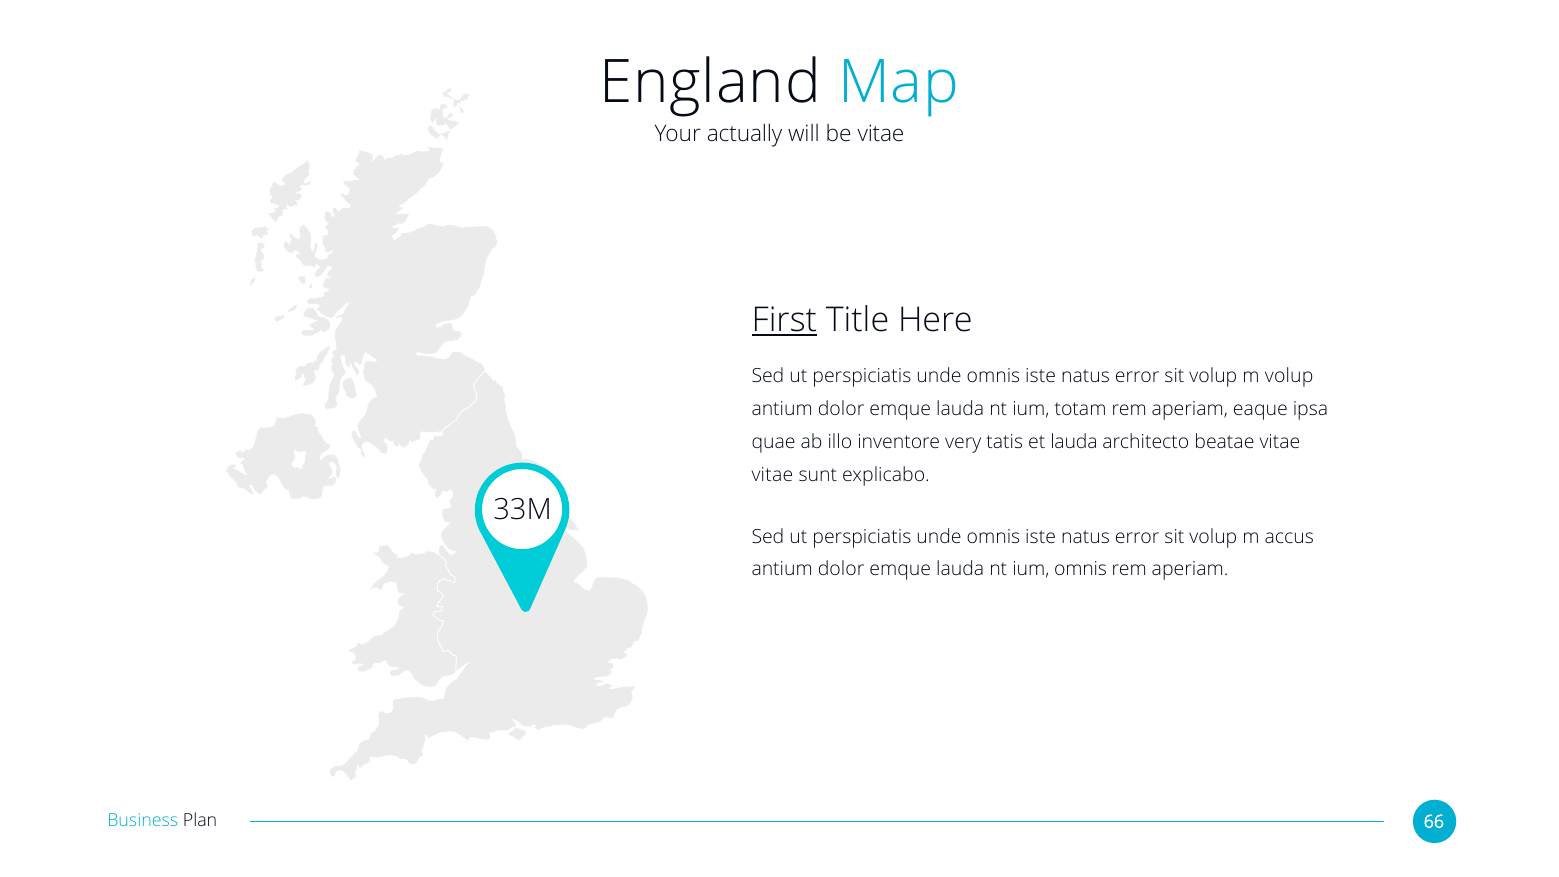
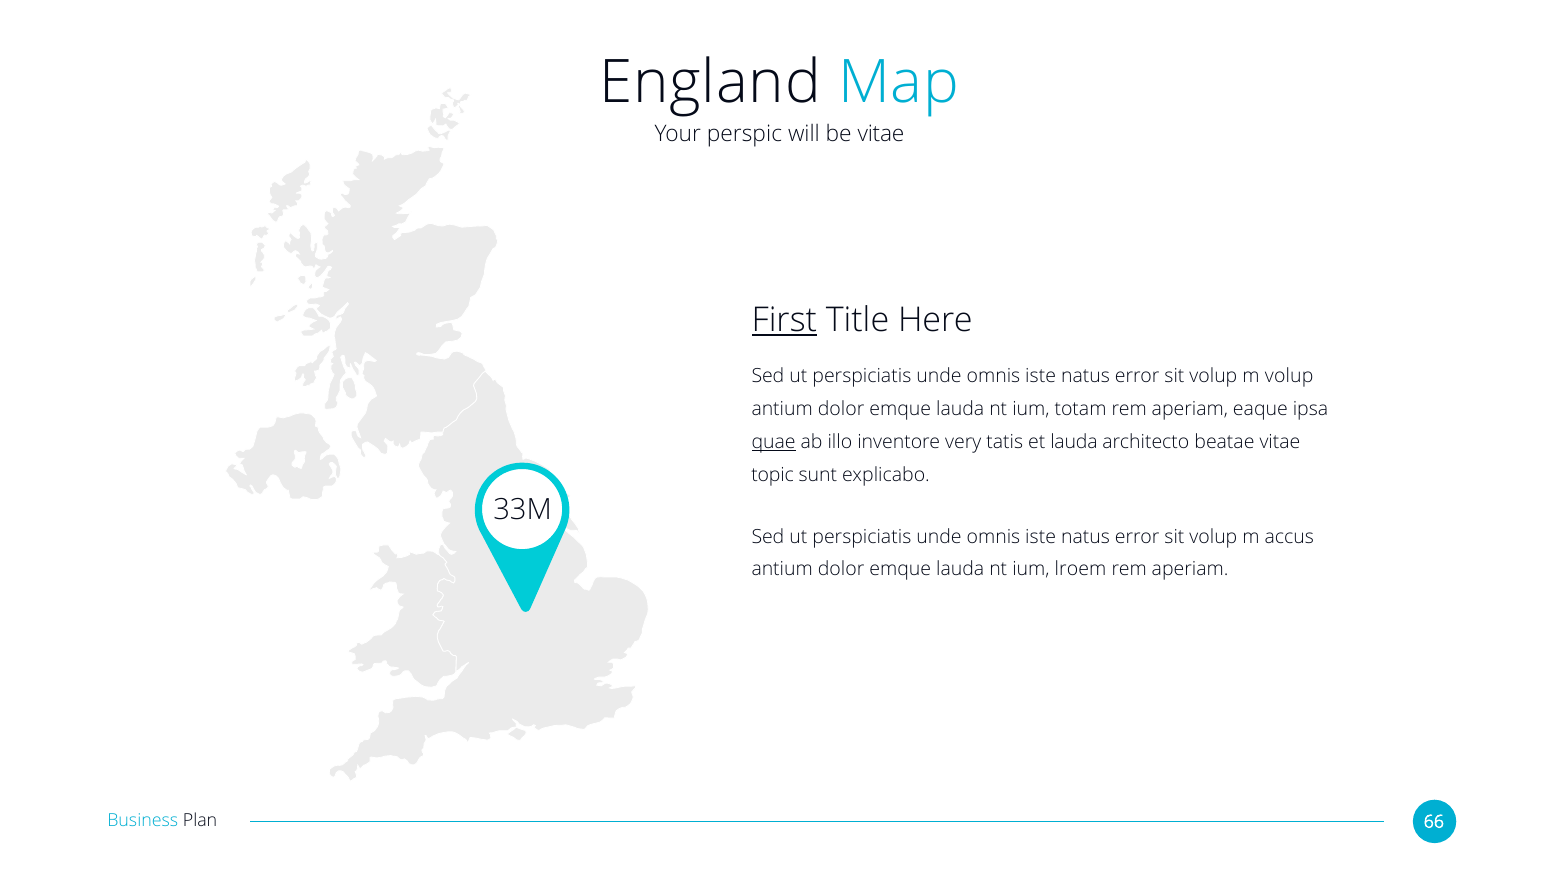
actually: actually -> perspic
quae underline: none -> present
vitae at (772, 475): vitae -> topic
ium omnis: omnis -> lroem
